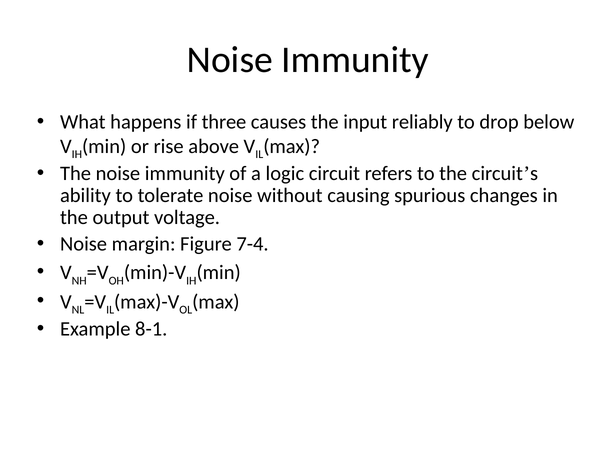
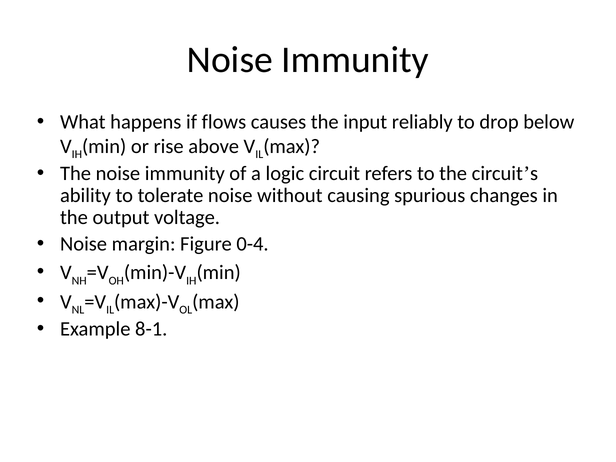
three: three -> flows
7-4: 7-4 -> 0-4
